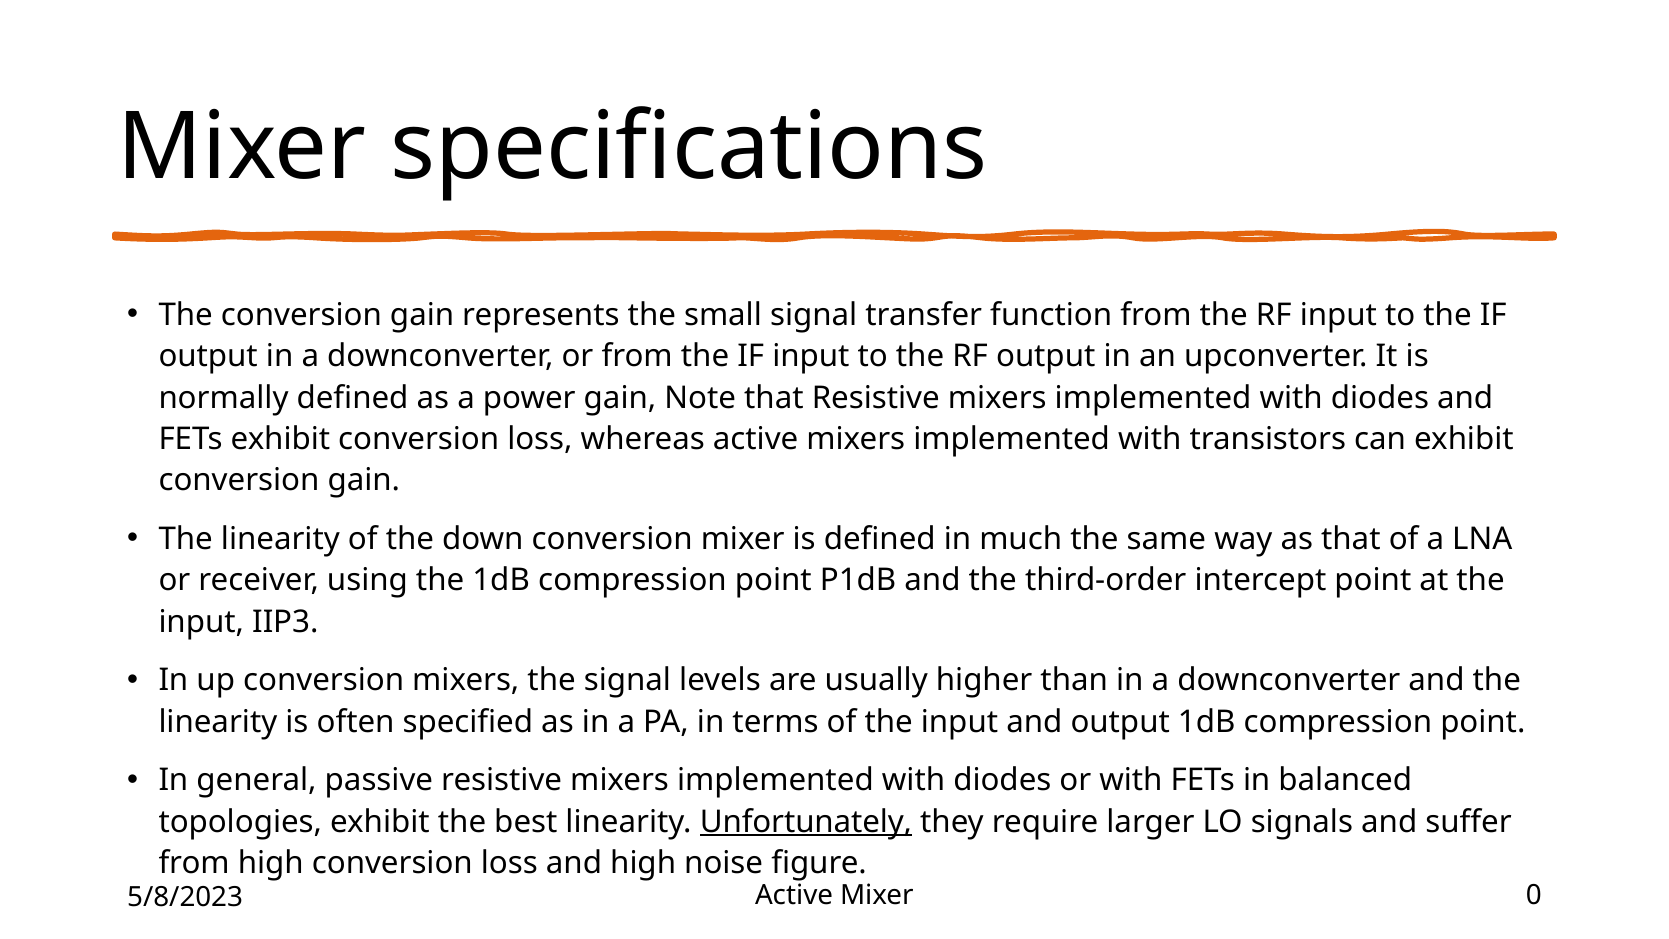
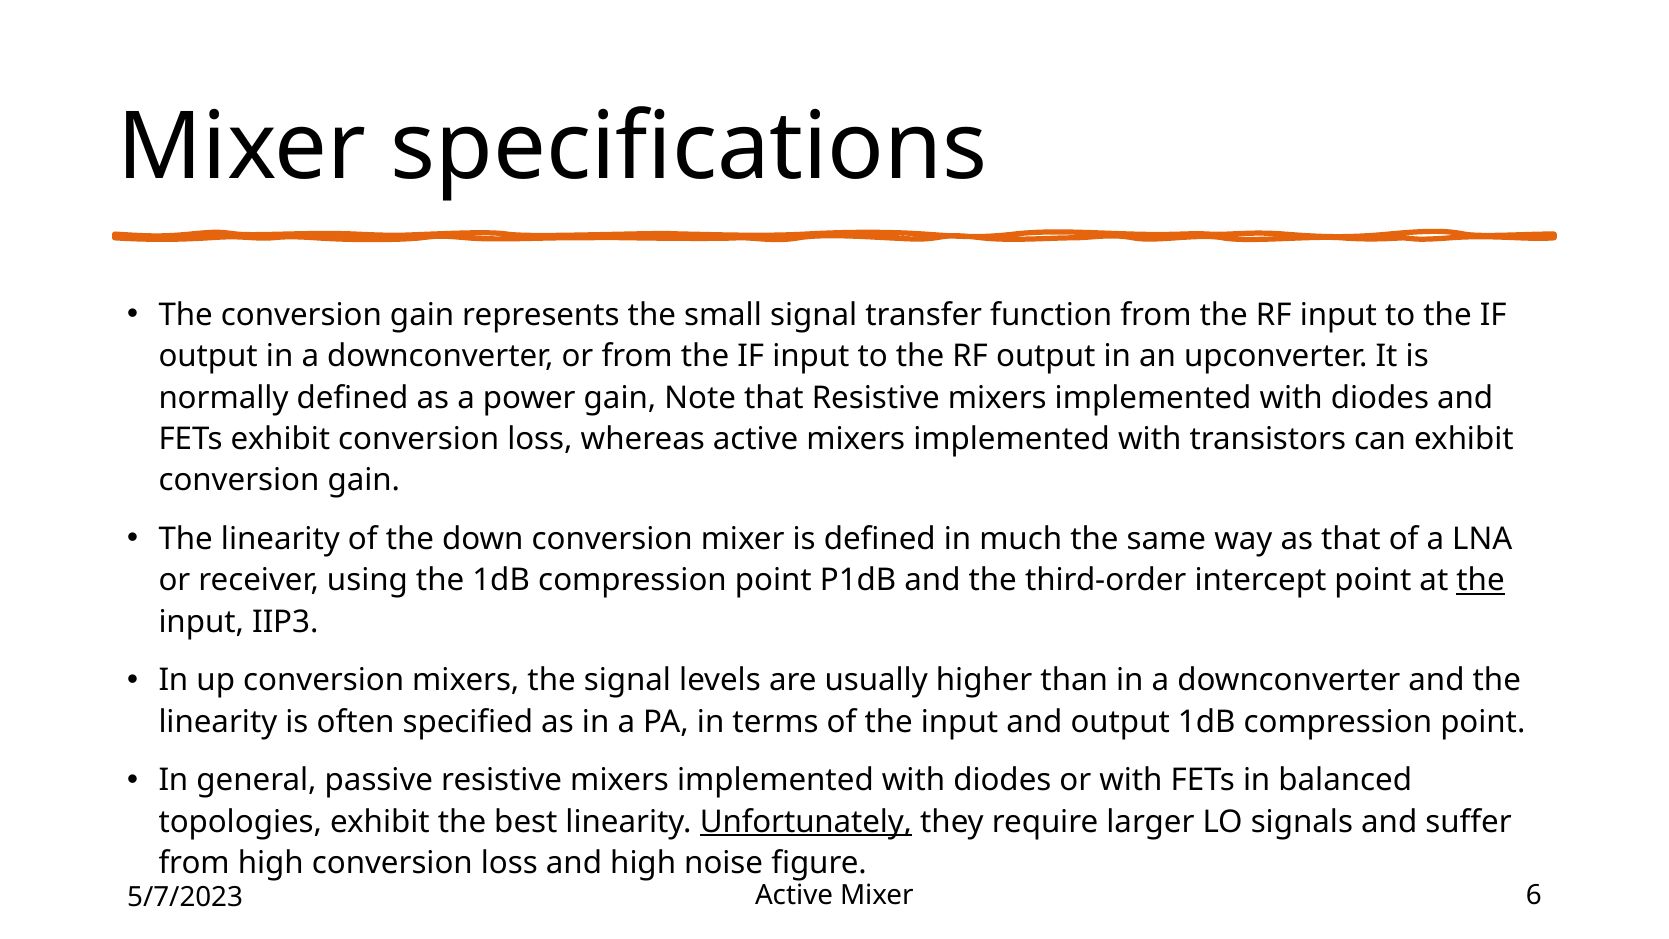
the at (1481, 580) underline: none -> present
0: 0 -> 6
5/8/2023: 5/8/2023 -> 5/7/2023
